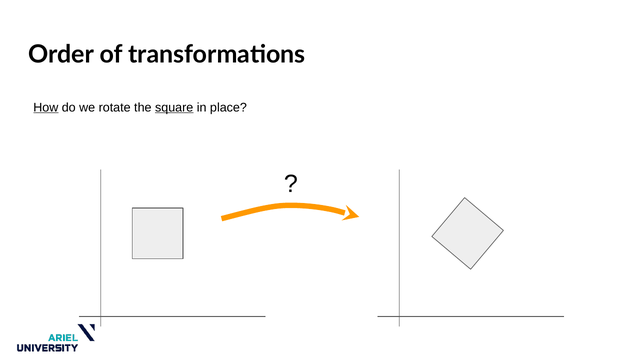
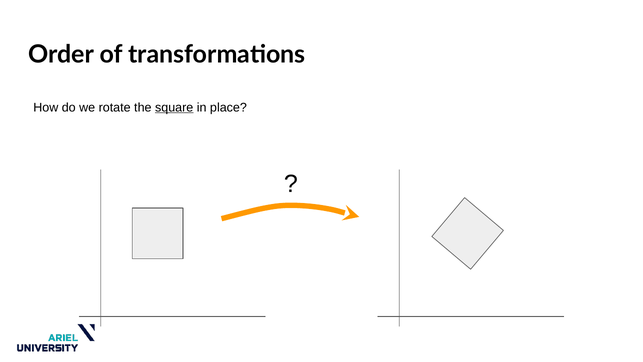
How underline: present -> none
